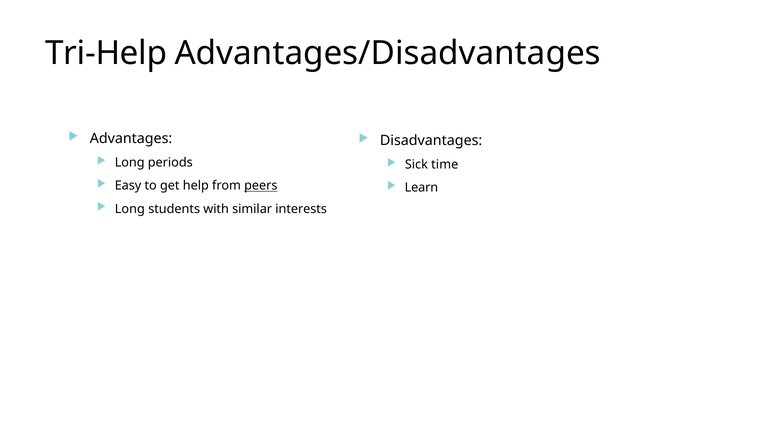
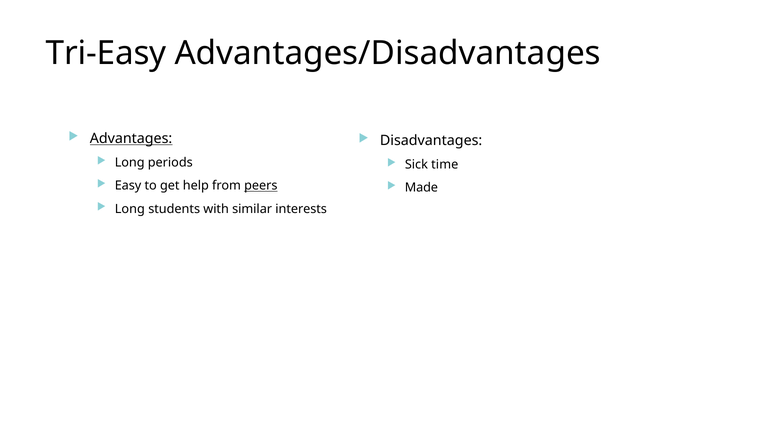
Tri-Help: Tri-Help -> Tri-Easy
Advantages underline: none -> present
Learn: Learn -> Made
